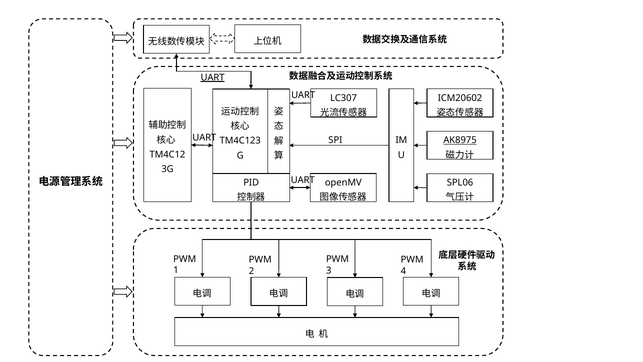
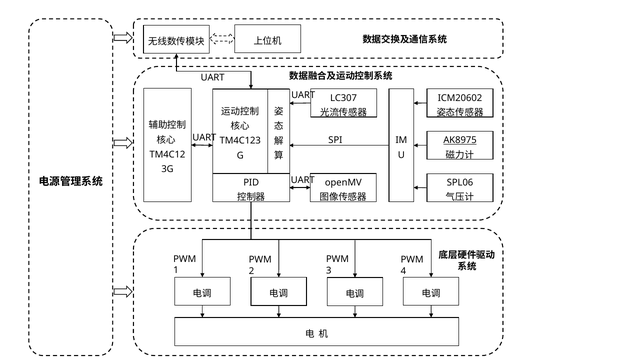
UART at (213, 77) underline: present -> none
